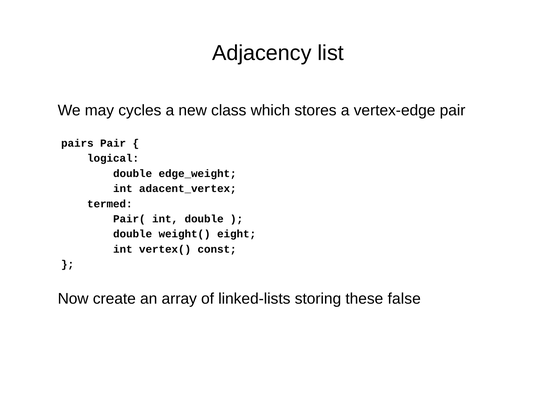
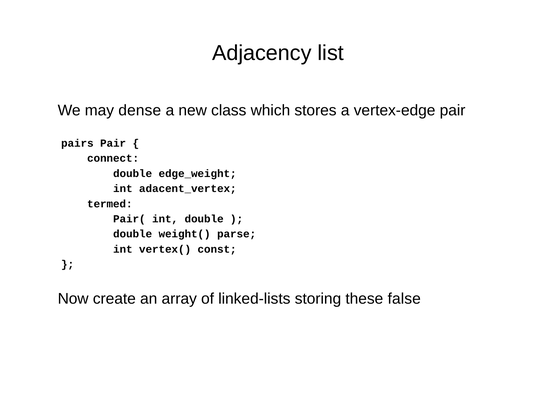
cycles: cycles -> dense
logical: logical -> connect
eight: eight -> parse
